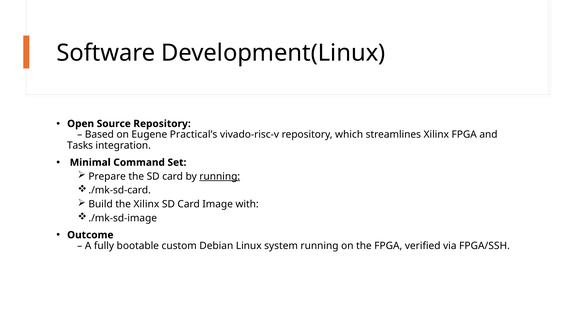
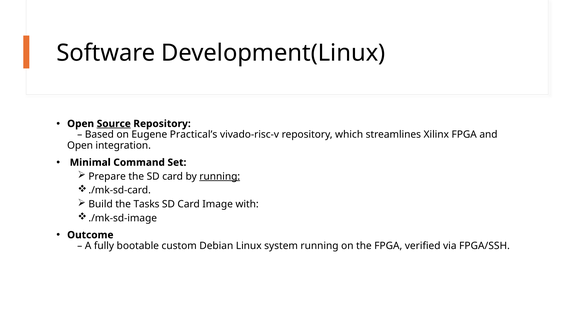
Source underline: none -> present
Tasks at (80, 145): Tasks -> Open
the Xilinx: Xilinx -> Tasks
